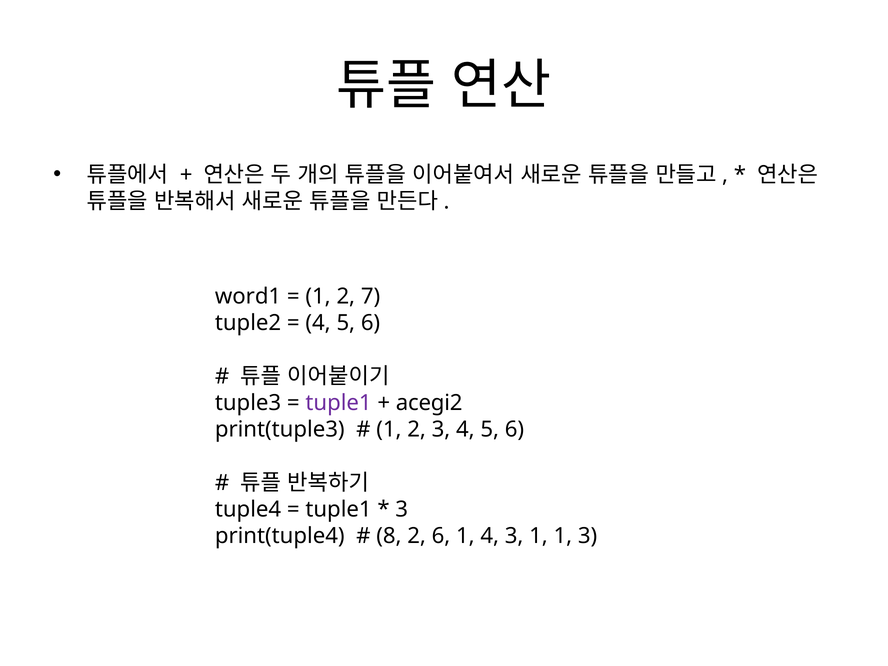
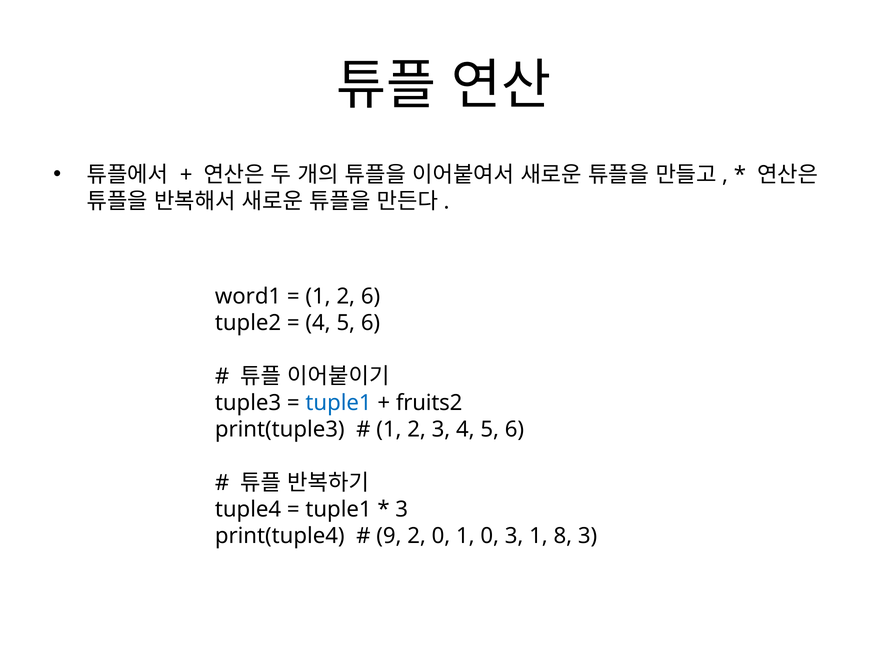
2 7: 7 -> 6
tuple1 at (339, 403) colour: purple -> blue
acegi2: acegi2 -> fruits2
8: 8 -> 9
2 6: 6 -> 0
1 4: 4 -> 0
1 1: 1 -> 8
